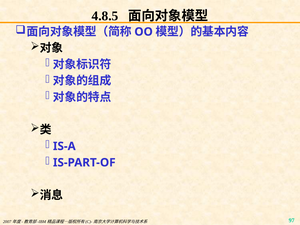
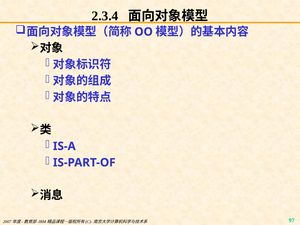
4.8.5: 4.8.5 -> 2.3.4
